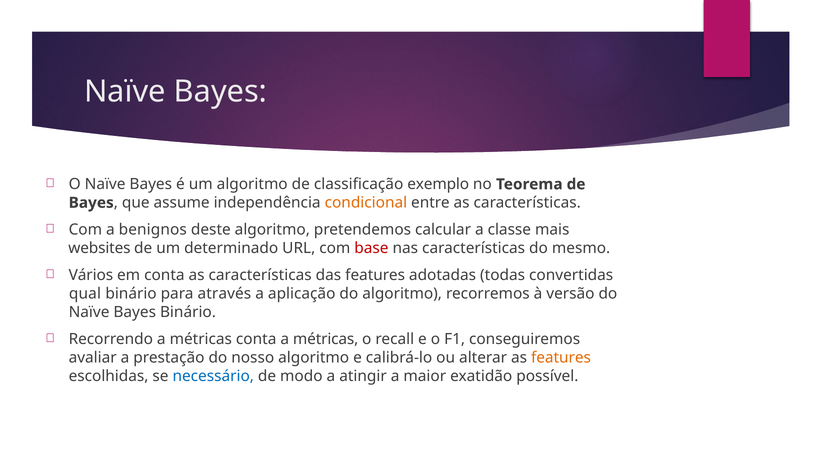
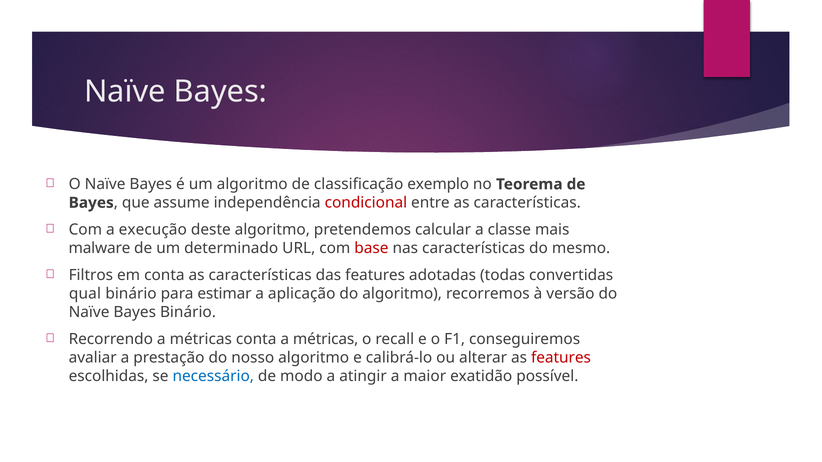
condicional colour: orange -> red
benignos: benignos -> execução
websites: websites -> malware
Vários: Vários -> Filtros
através: através -> estimar
features at (561, 358) colour: orange -> red
